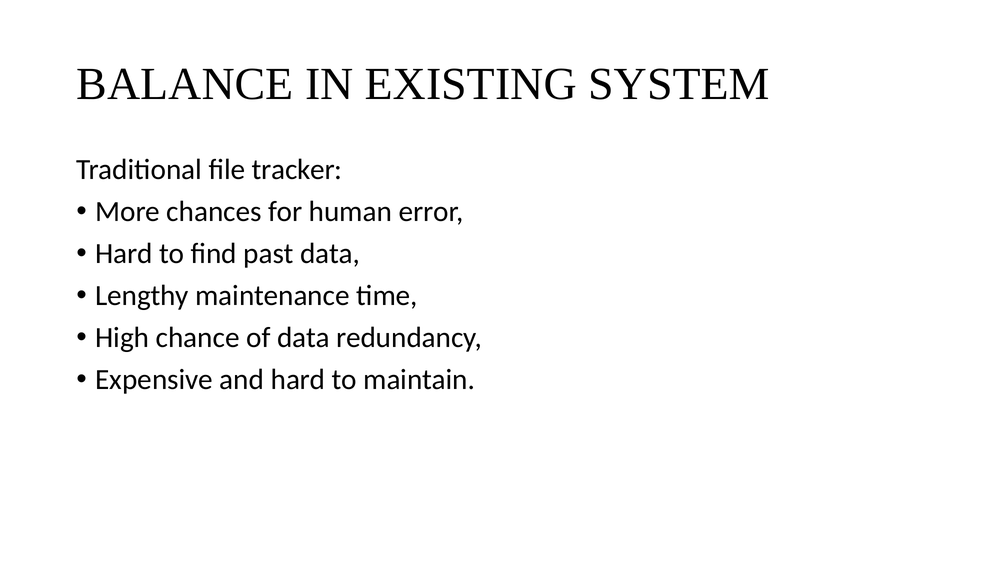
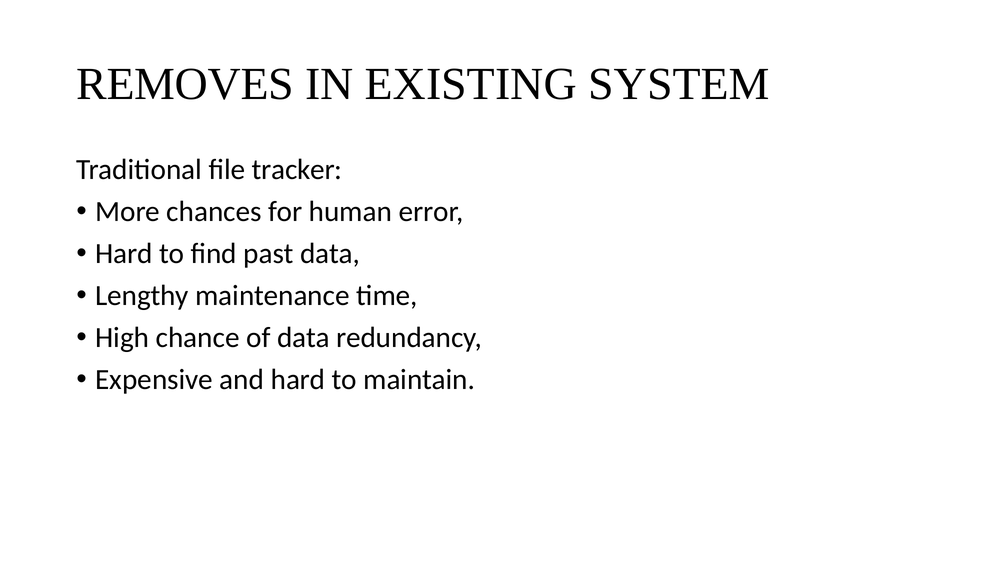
BALANCE: BALANCE -> REMOVES
